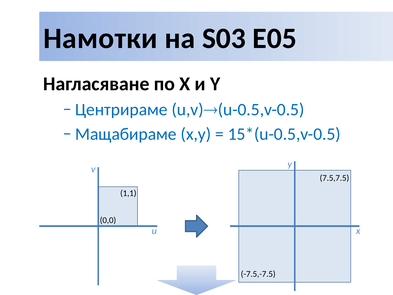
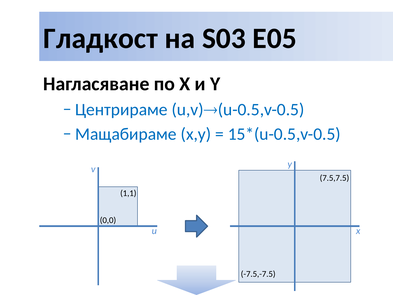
Намотки: Намотки -> Гладкост
